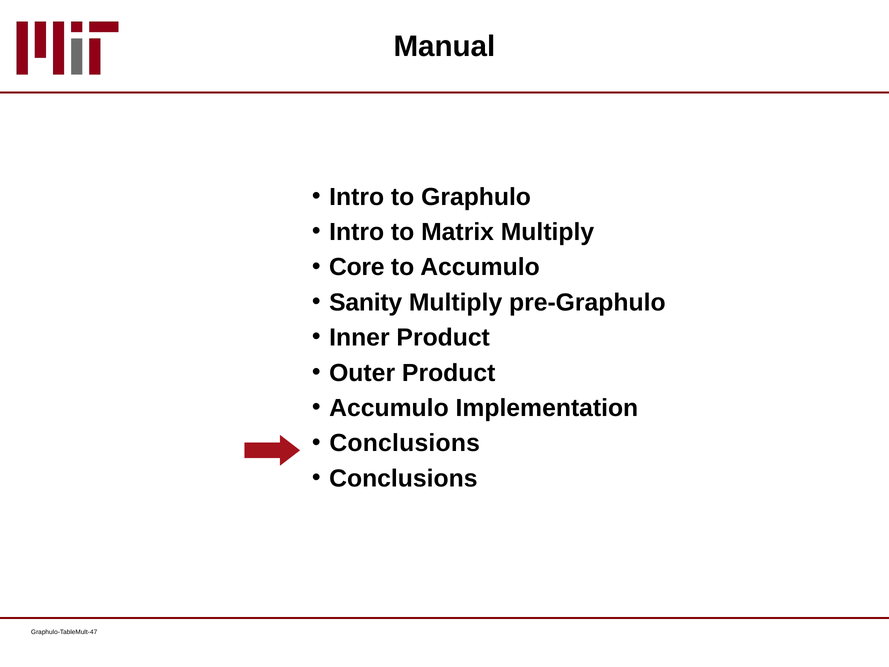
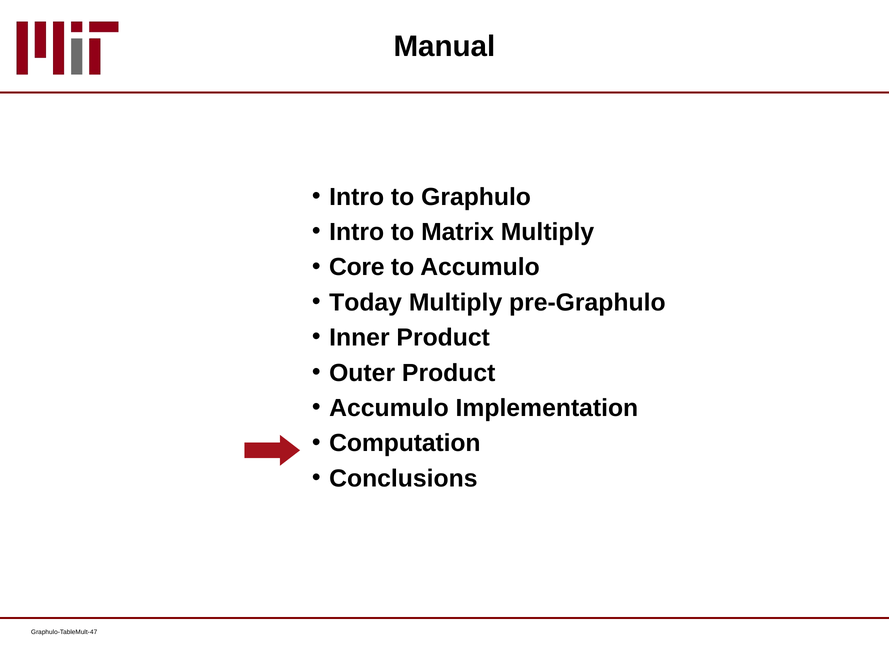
Sanity: Sanity -> Today
Conclusions at (405, 443): Conclusions -> Computation
